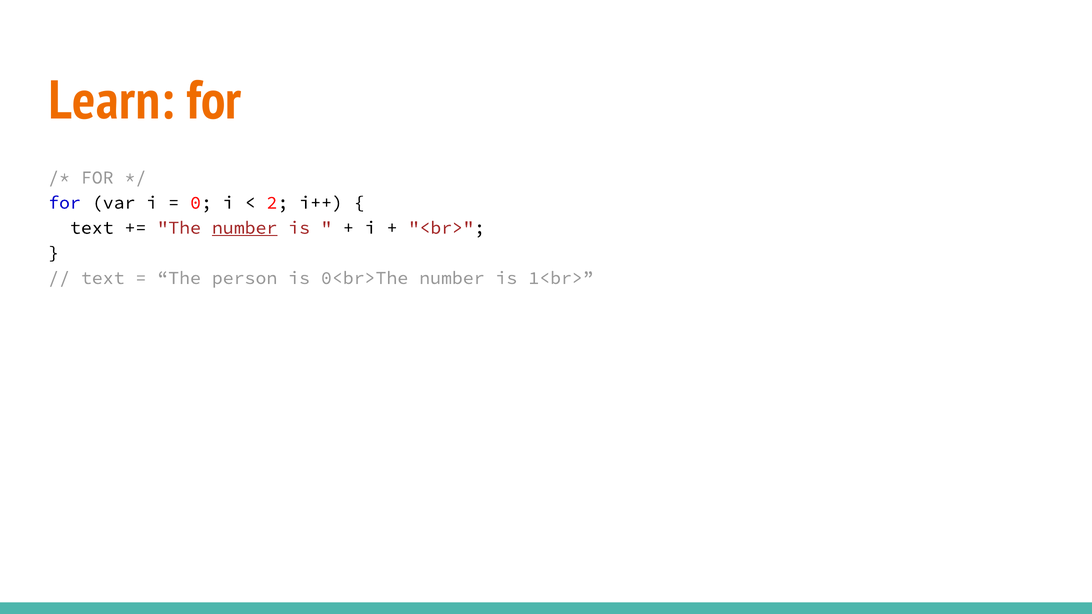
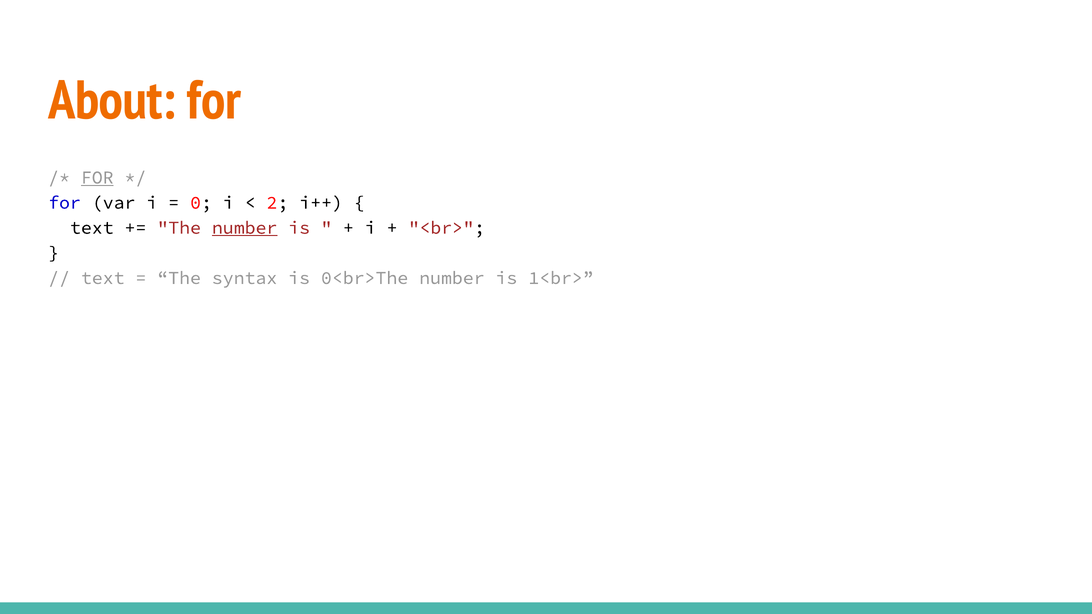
Learn: Learn -> About
FOR at (97, 178) underline: none -> present
person: person -> syntax
